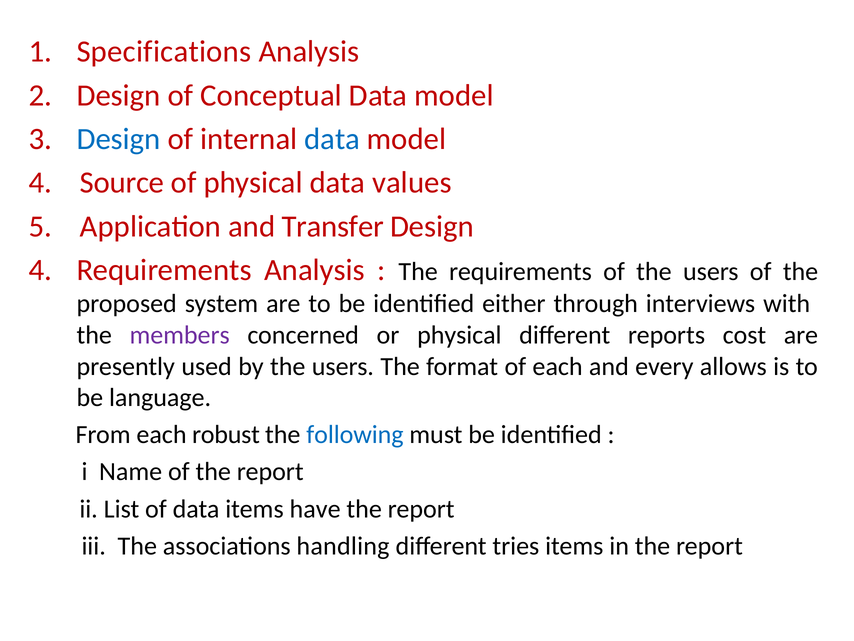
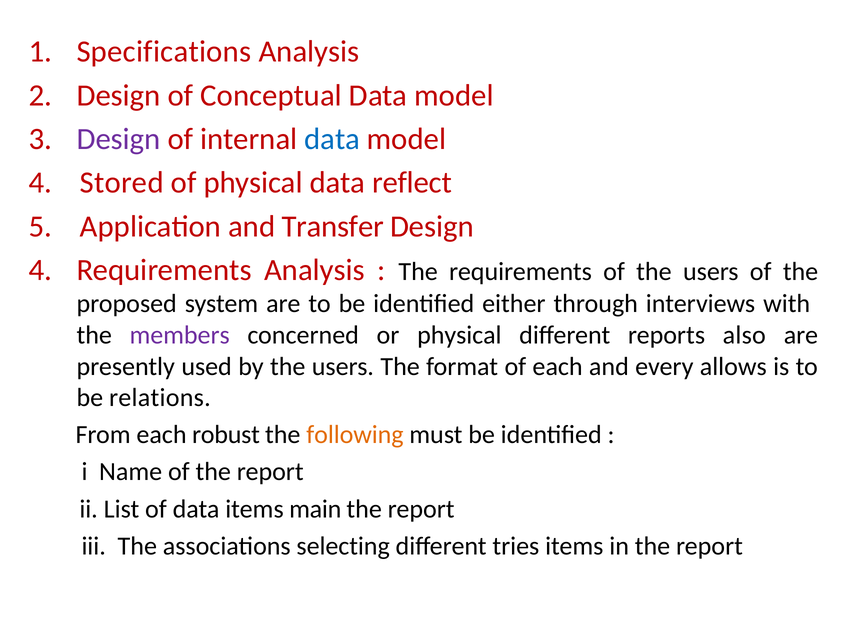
Design at (119, 139) colour: blue -> purple
Source: Source -> Stored
values: values -> reflect
cost: cost -> also
language: language -> relations
following colour: blue -> orange
have: have -> main
handling: handling -> selecting
